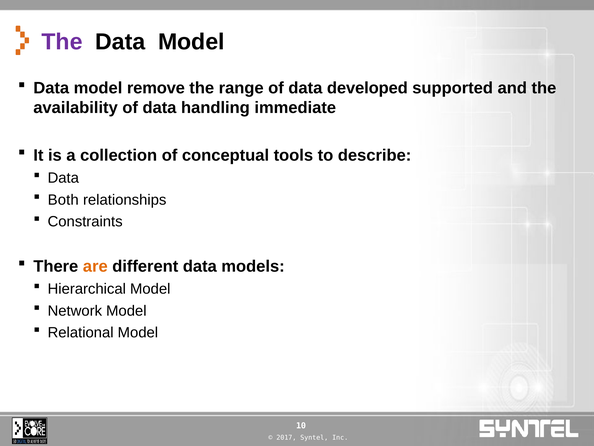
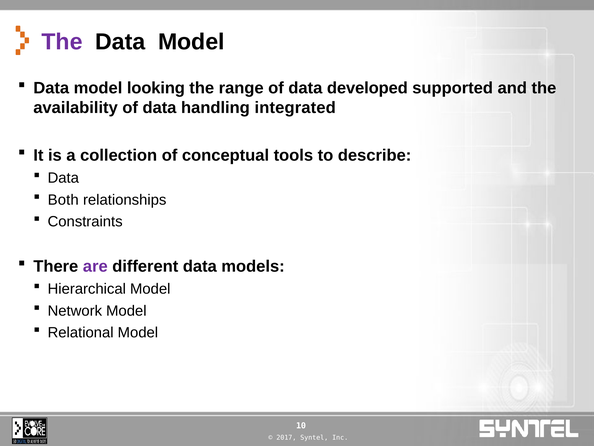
remove: remove -> looking
immediate: immediate -> integrated
are colour: orange -> purple
